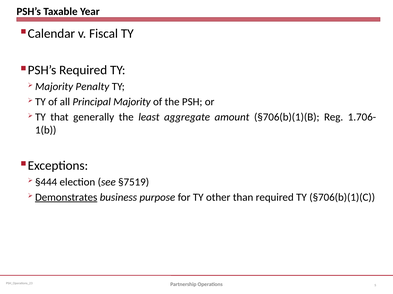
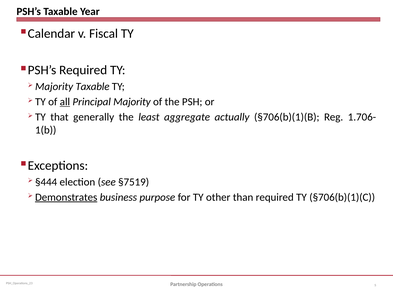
Majority Penalty: Penalty -> Taxable
all underline: none -> present
amount: amount -> actually
